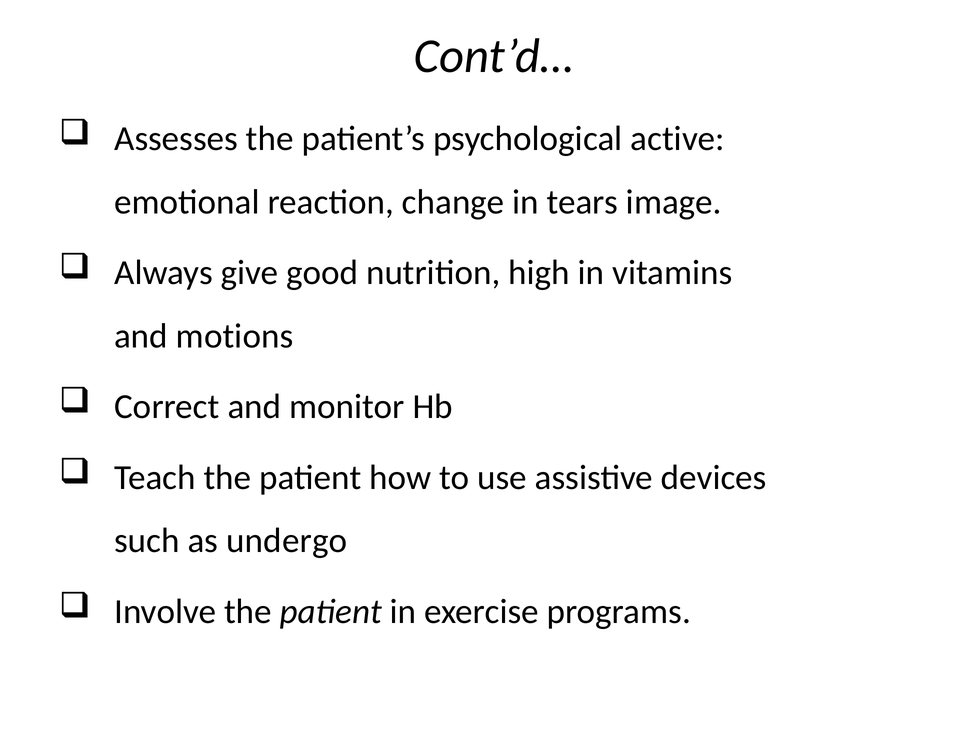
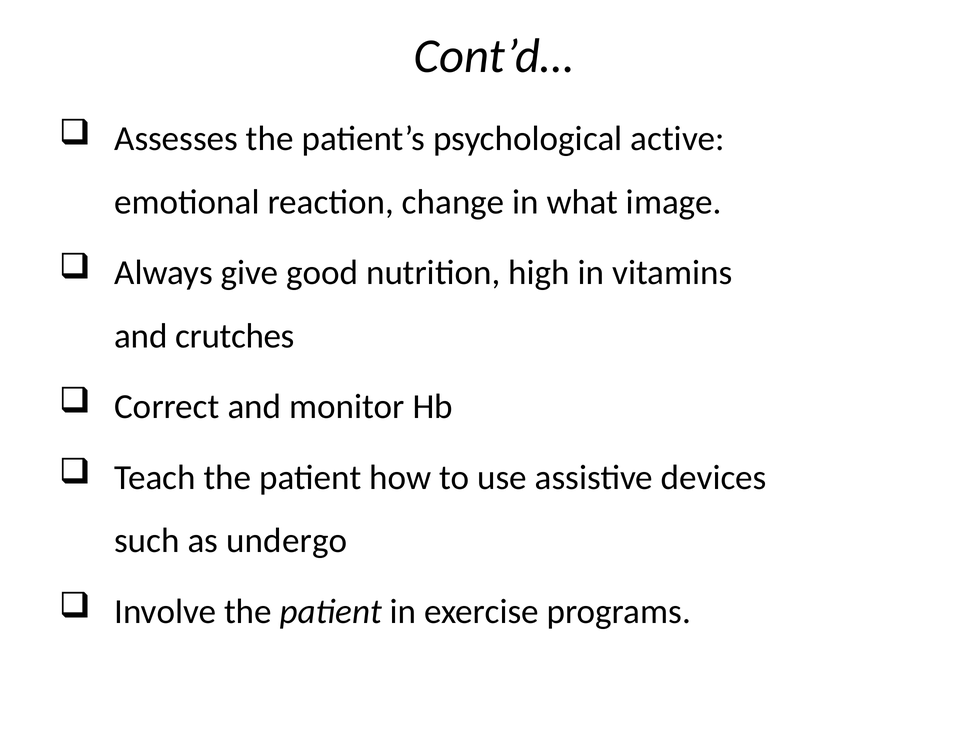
tears: tears -> what
motions: motions -> crutches
